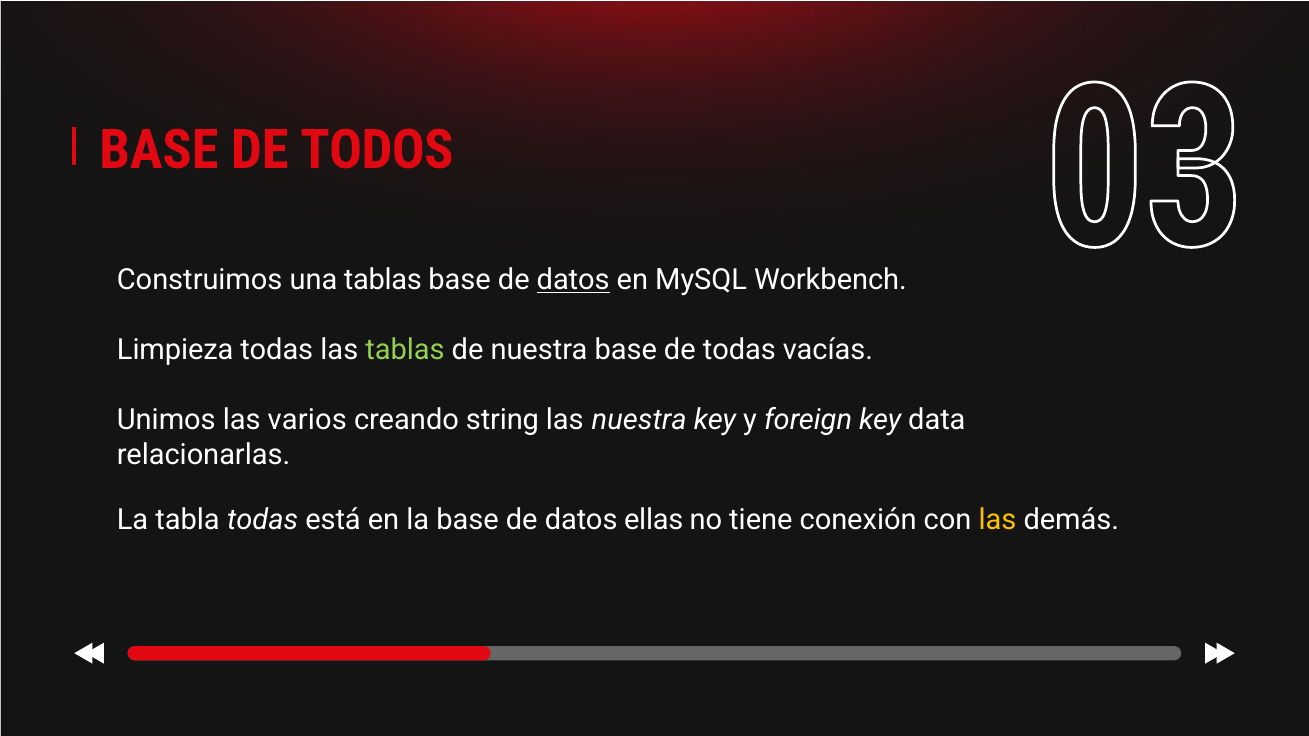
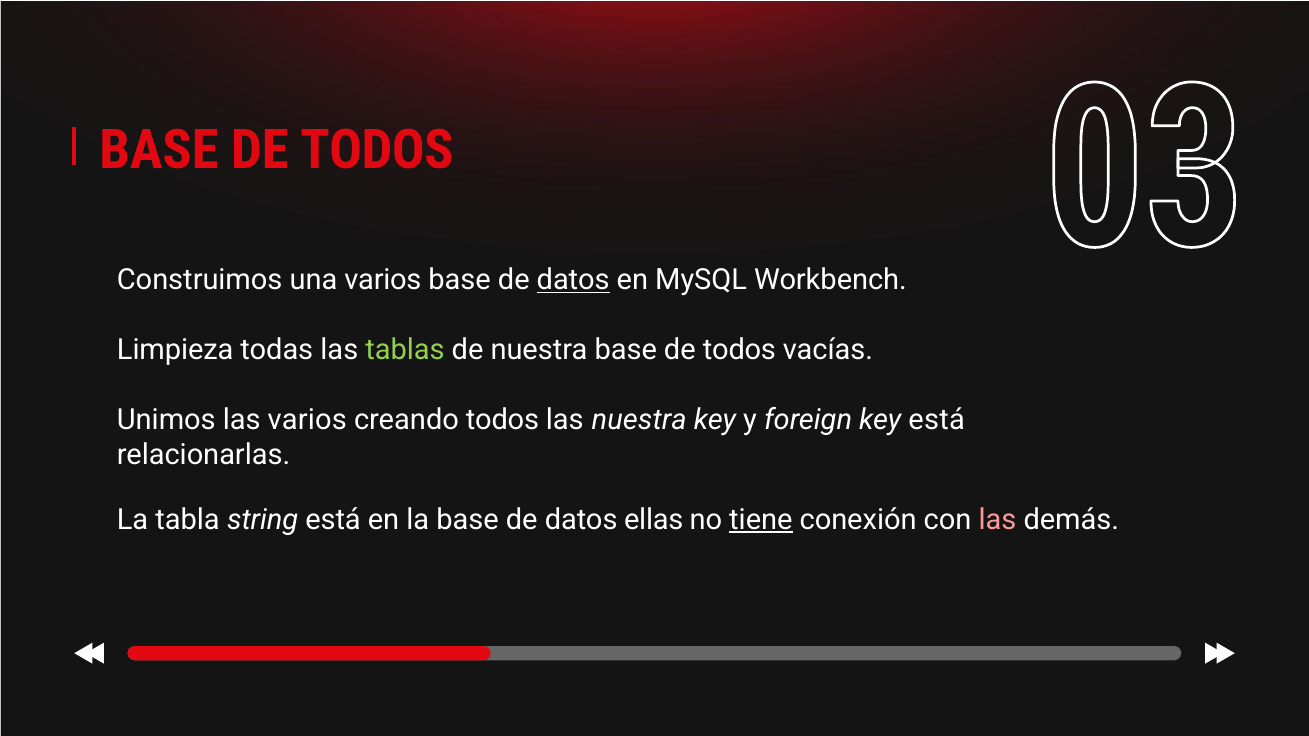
una tablas: tablas -> varios
nuestra base de todas: todas -> todos
creando string: string -> todos
key data: data -> está
tabla todas: todas -> string
tiene underline: none -> present
las at (997, 520) colour: yellow -> pink
